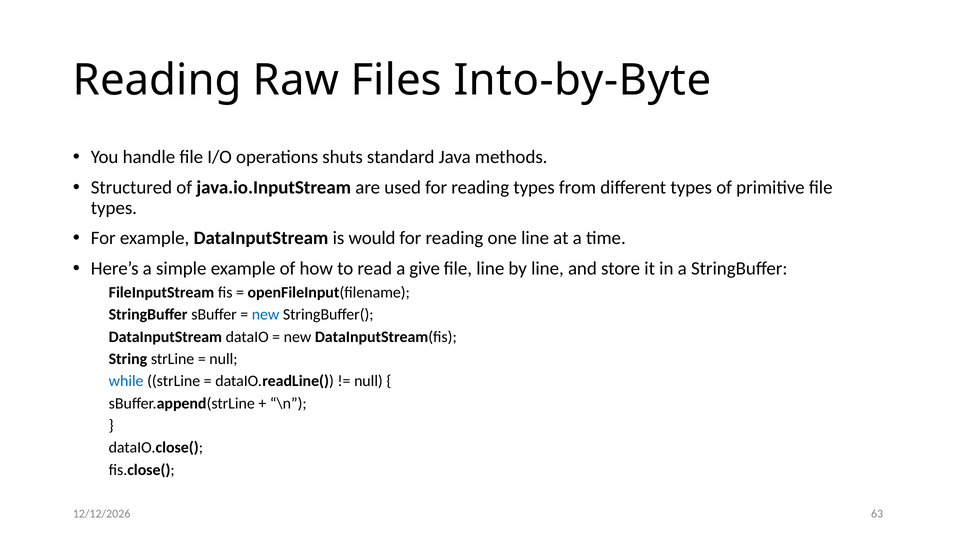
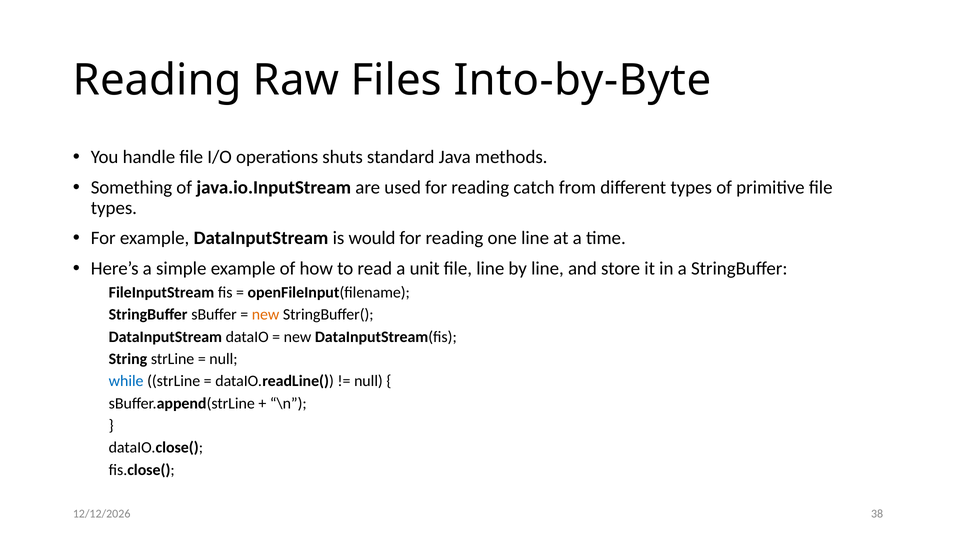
Structured: Structured -> Something
reading types: types -> catch
give: give -> unit
new at (266, 314) colour: blue -> orange
63: 63 -> 38
